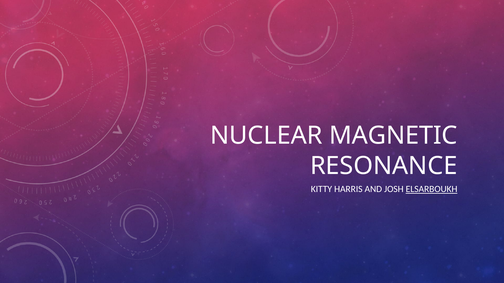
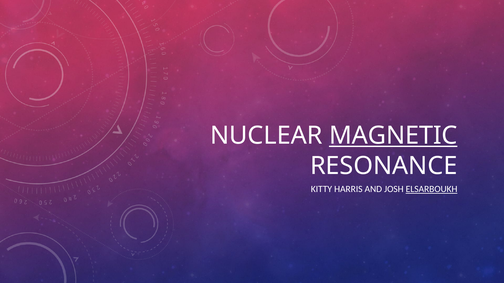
MAGNETIC underline: none -> present
